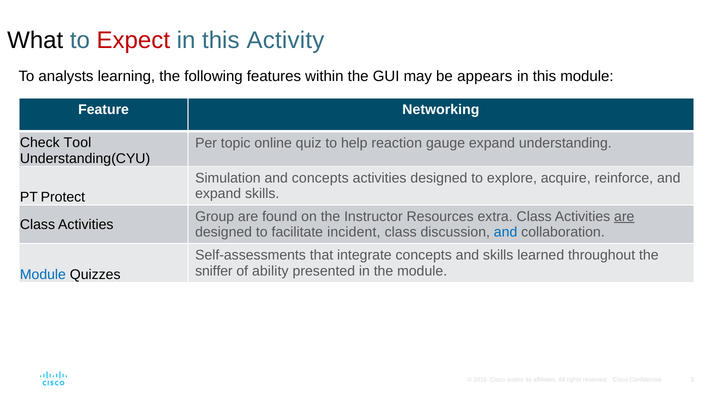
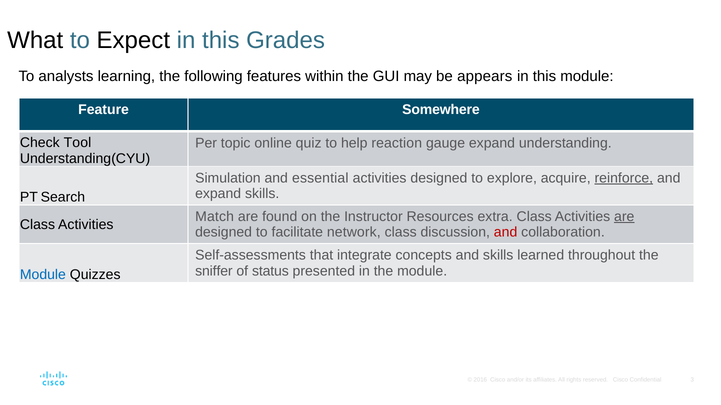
Expect colour: red -> black
Activity: Activity -> Grades
Networking: Networking -> Somewhere
and concepts: concepts -> essential
reinforce underline: none -> present
Protect: Protect -> Search
Group: Group -> Match
incident: incident -> network
and at (506, 233) colour: blue -> red
ability: ability -> status
